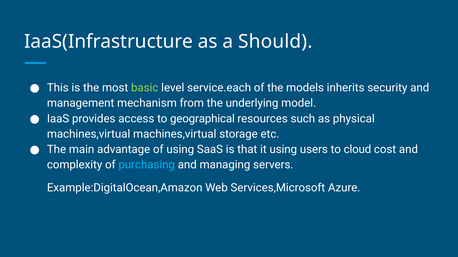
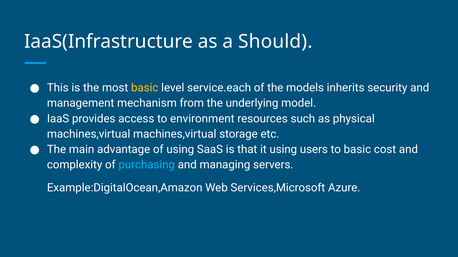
basic at (145, 88) colour: light green -> yellow
geographical: geographical -> environment
to cloud: cloud -> basic
